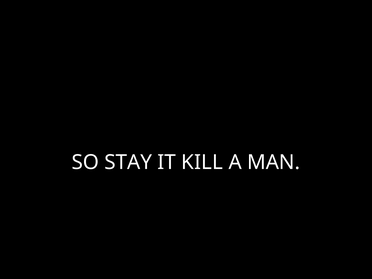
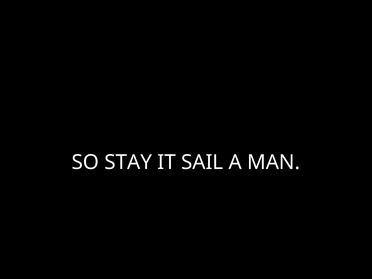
KILL: KILL -> SAIL
